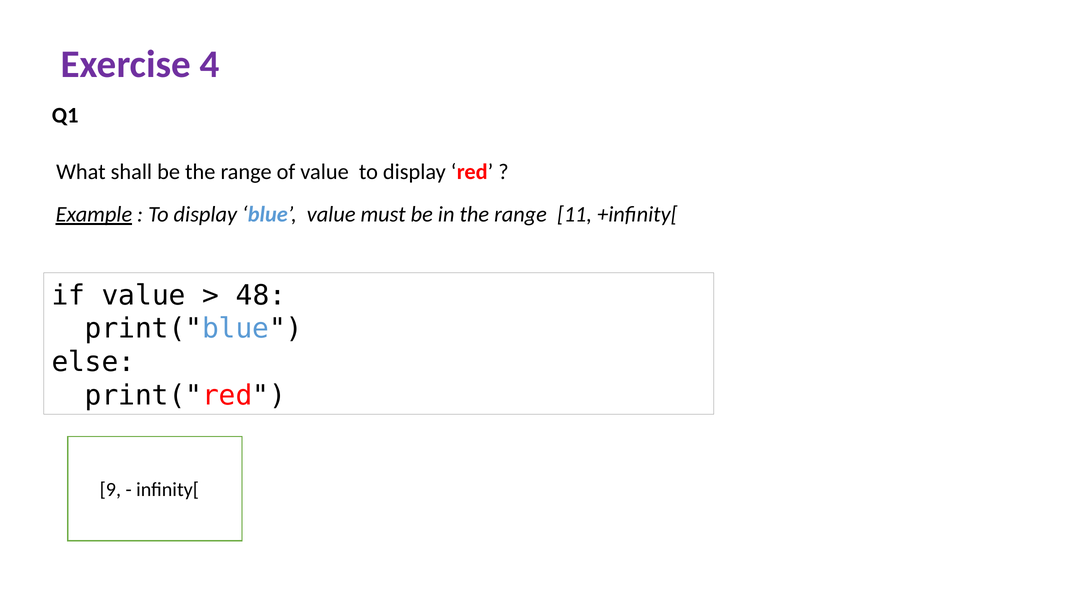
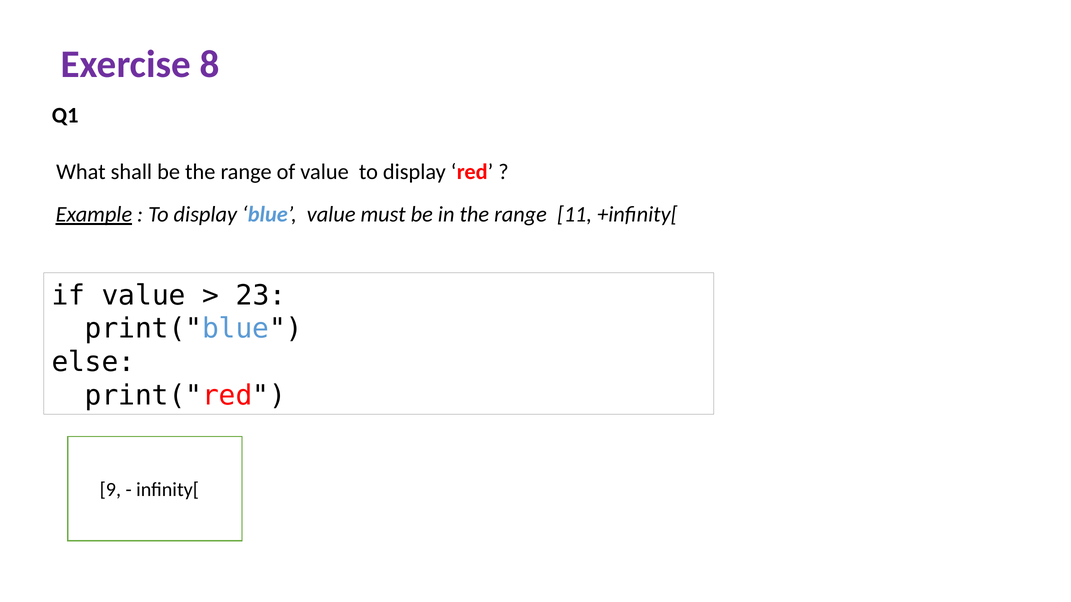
4: 4 -> 8
48: 48 -> 23
